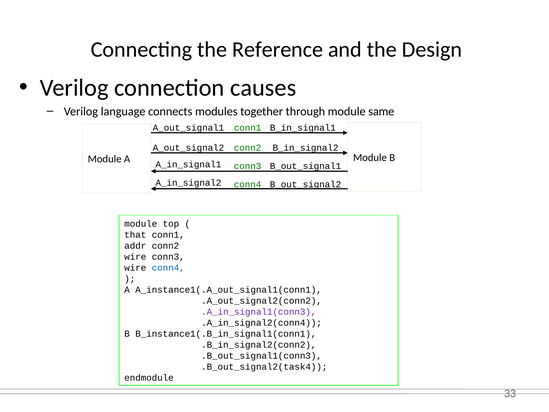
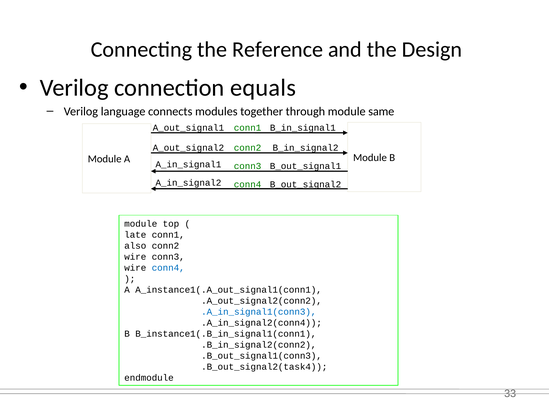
causes: causes -> equals
that: that -> late
addr: addr -> also
.A_in_signal1(conn3 colour: purple -> blue
